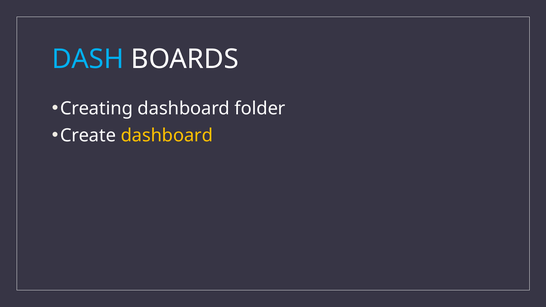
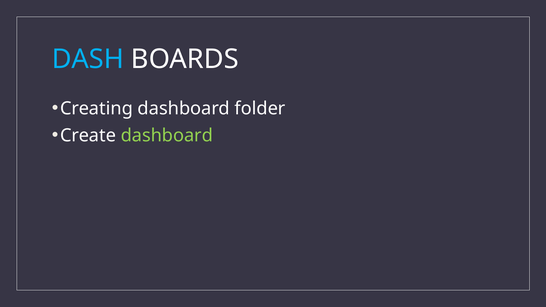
dashboard at (167, 135) colour: yellow -> light green
